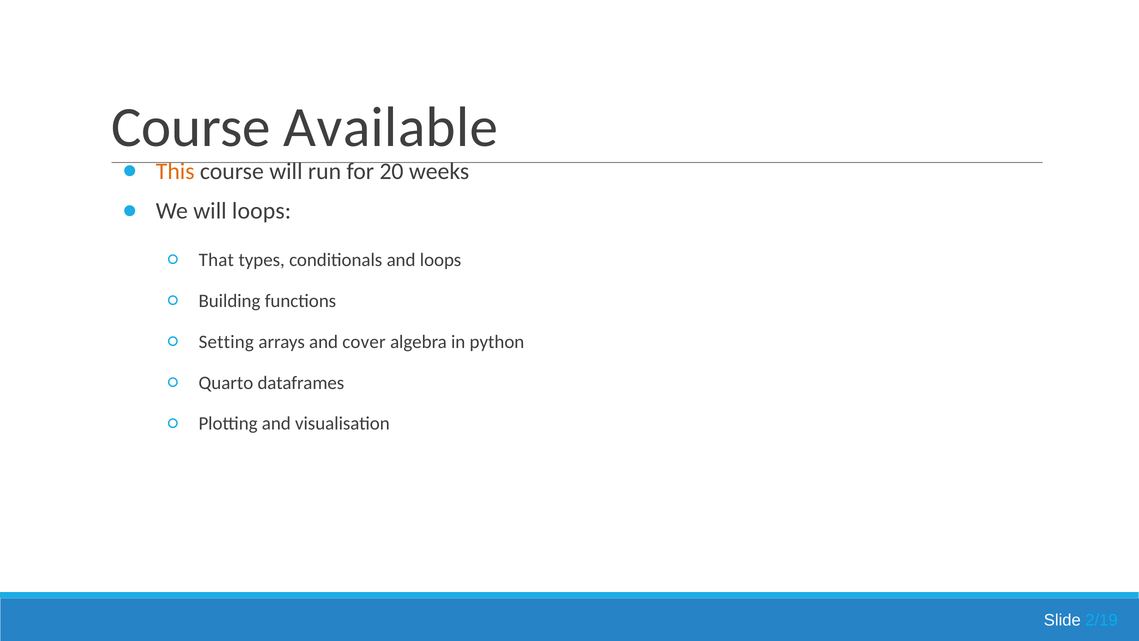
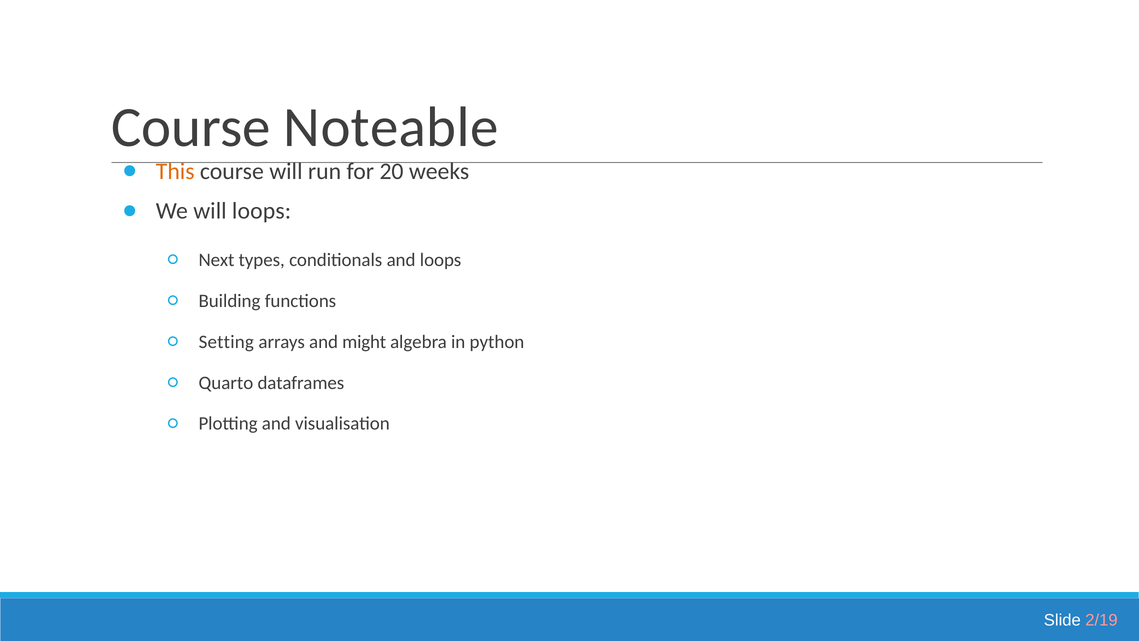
Available: Available -> Noteable
That: That -> Next
cover: cover -> might
2/19 colour: light blue -> pink
